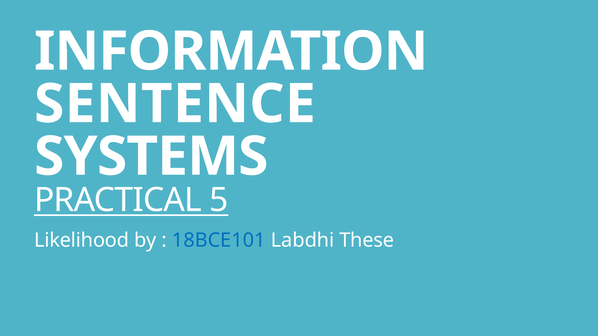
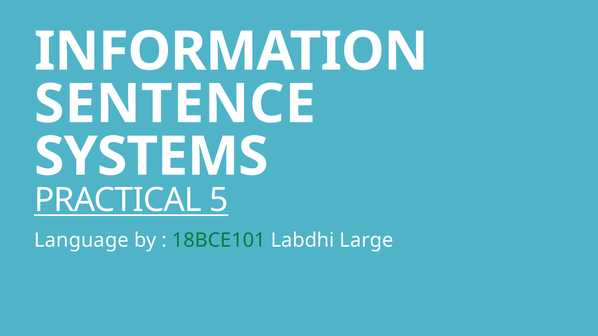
Likelihood: Likelihood -> Language
18BCE101 colour: blue -> green
These: These -> Large
